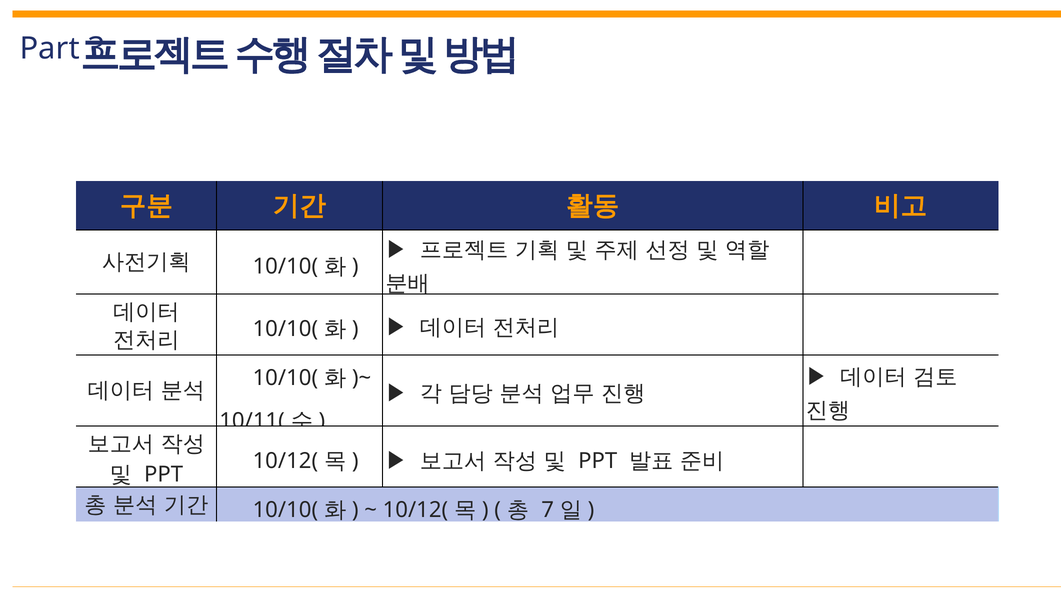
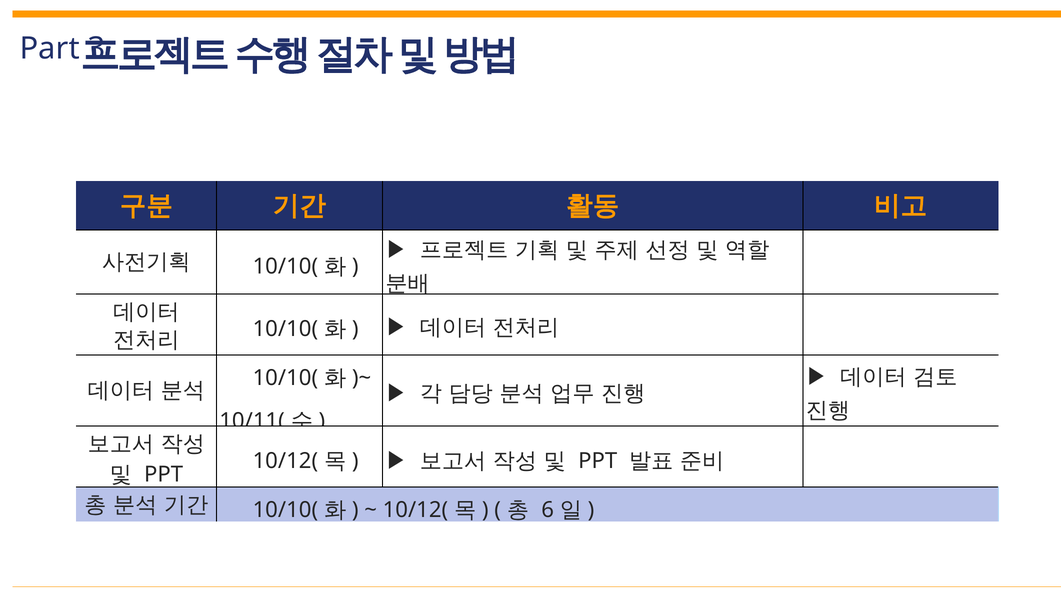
7: 7 -> 6
